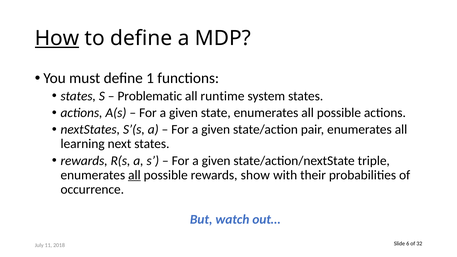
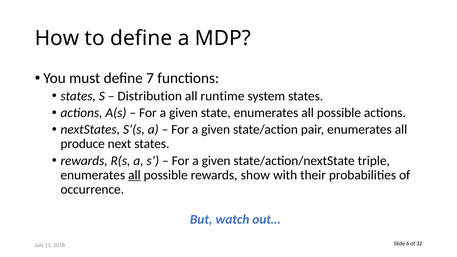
How underline: present -> none
1: 1 -> 7
Problematic: Problematic -> Distribution
learning: learning -> produce
